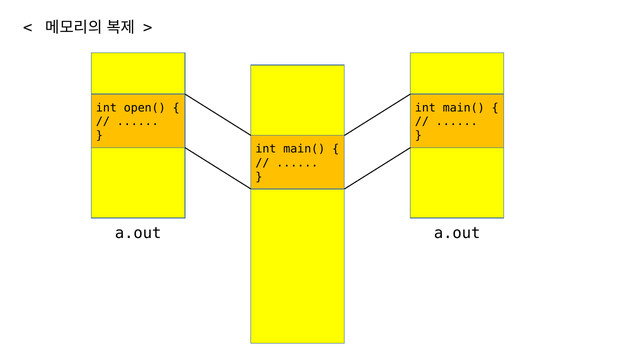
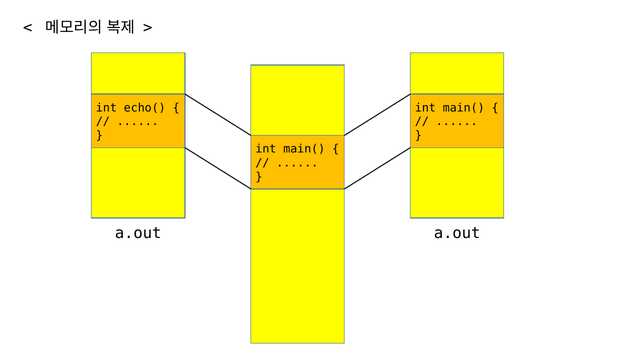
open(: open( -> echo(
